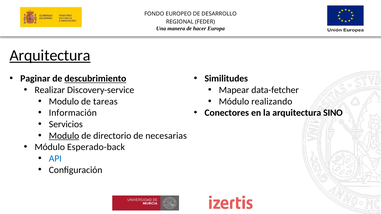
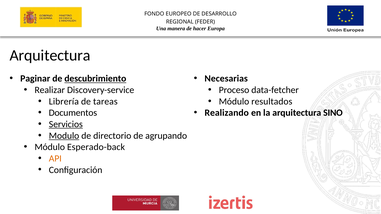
Arquitectura at (50, 56) underline: present -> none
Similitudes: Similitudes -> Necesarias
Mapear: Mapear -> Proceso
Modulo at (64, 102): Modulo -> Librería
realizando: realizando -> resultados
Información: Información -> Documentos
Conectores: Conectores -> Realizando
Servicios underline: none -> present
necesarias: necesarias -> agrupando
API colour: blue -> orange
